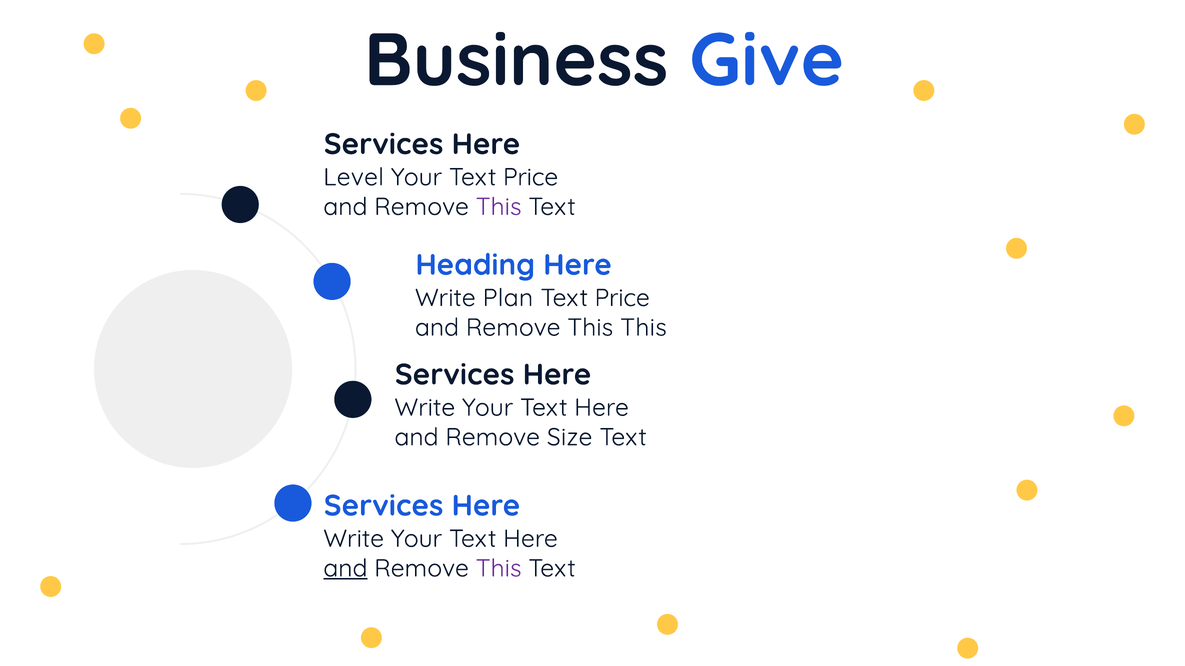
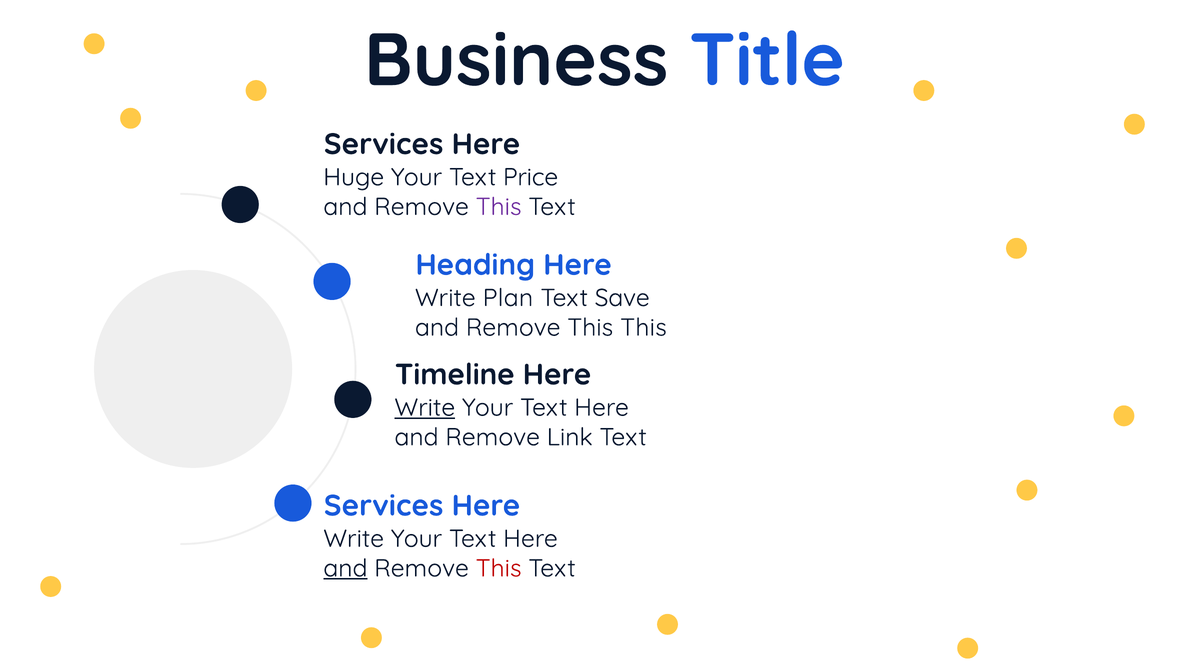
Give: Give -> Title
Level: Level -> Huge
Price at (622, 298): Price -> Save
Services at (455, 375): Services -> Timeline
Write at (425, 408) underline: none -> present
Size: Size -> Link
This at (499, 569) colour: purple -> red
